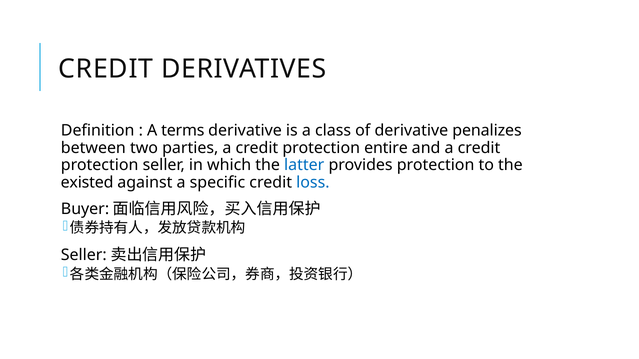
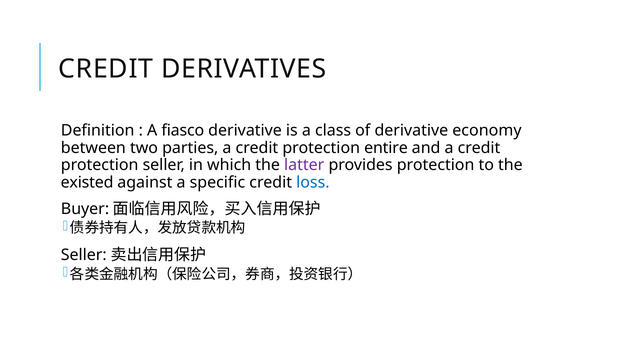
terms: terms -> fiasco
penalizes: penalizes -> economy
latter colour: blue -> purple
